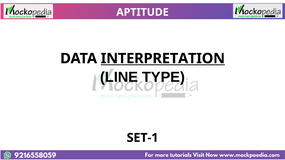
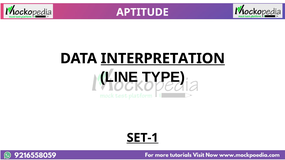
SET-1 underline: none -> present
